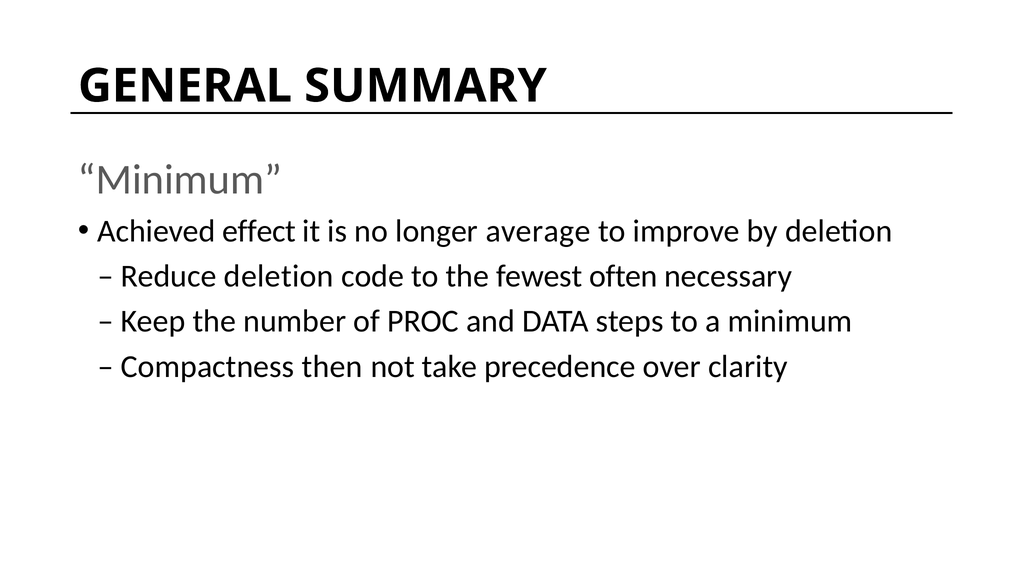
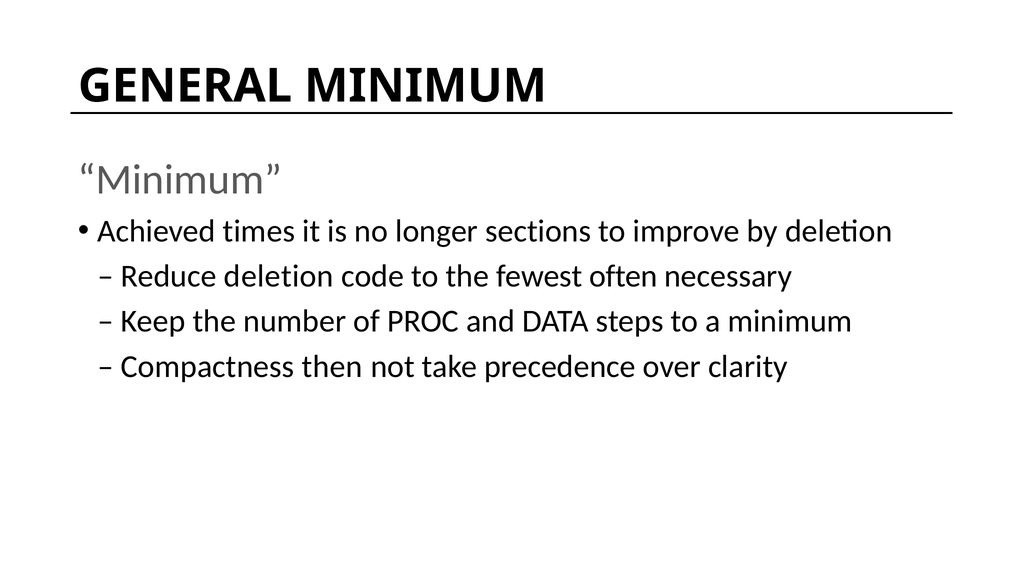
GENERAL SUMMARY: SUMMARY -> MINIMUM
effect: effect -> times
average: average -> sections
